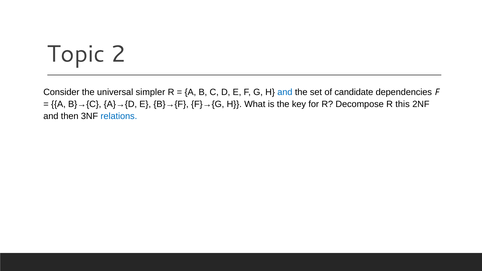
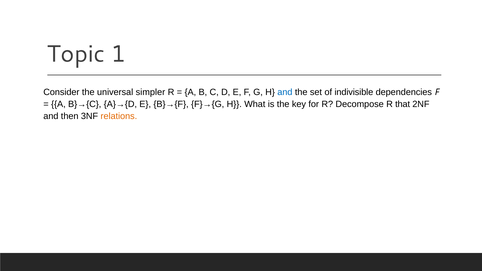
2: 2 -> 1
candidate: candidate -> indivisible
this: this -> that
relations colour: blue -> orange
